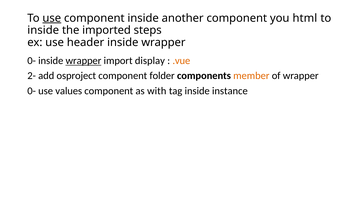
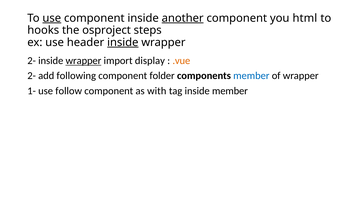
another underline: none -> present
inside at (43, 30): inside -> hooks
imported: imported -> osproject
inside at (123, 42) underline: none -> present
0- at (32, 61): 0- -> 2-
osproject: osproject -> following
member at (251, 76) colour: orange -> blue
0- at (32, 91): 0- -> 1-
values: values -> follow
inside instance: instance -> member
